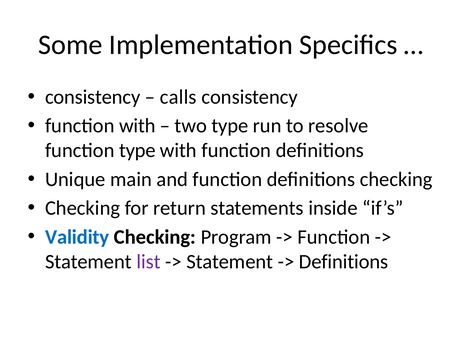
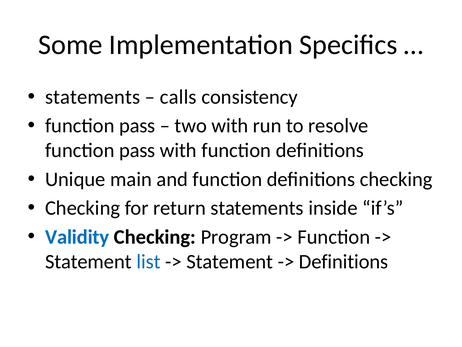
consistency at (93, 97): consistency -> statements
with at (137, 126): with -> pass
two type: type -> with
type at (137, 150): type -> pass
list colour: purple -> blue
